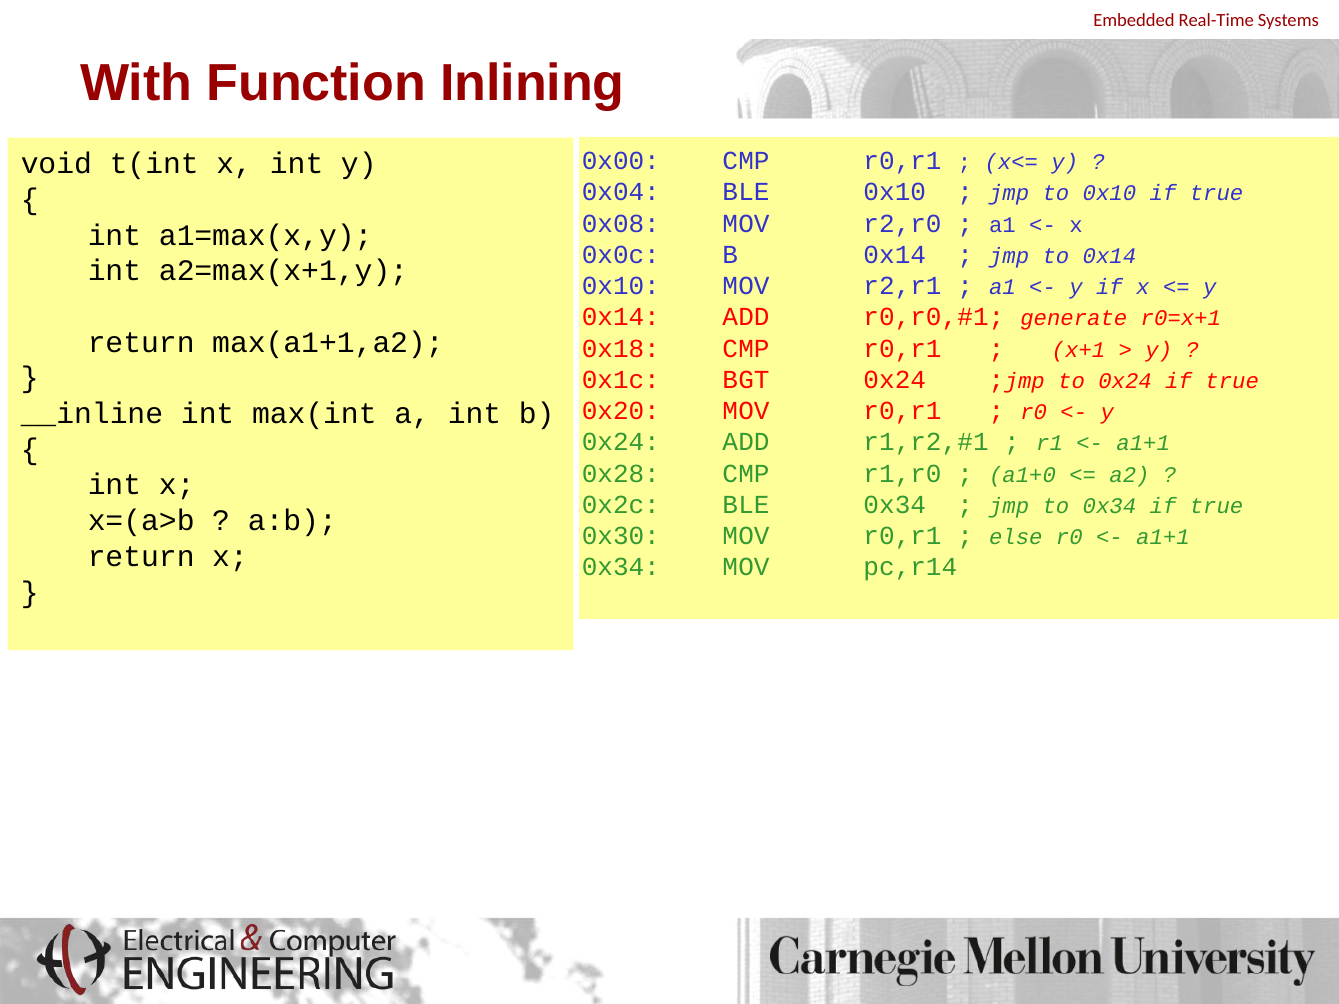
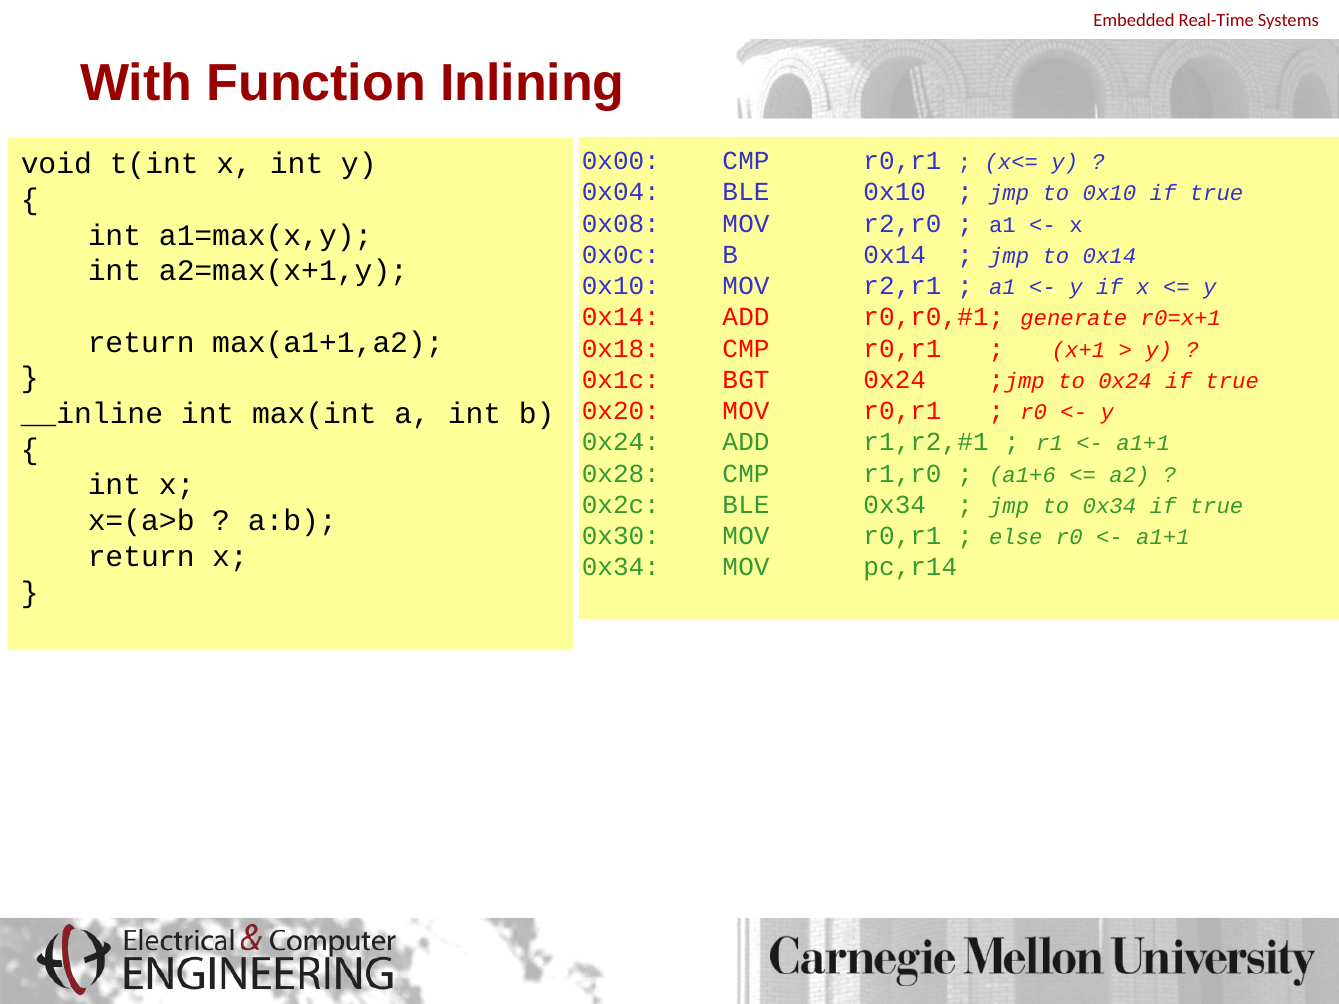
a1+0: a1+0 -> a1+6
